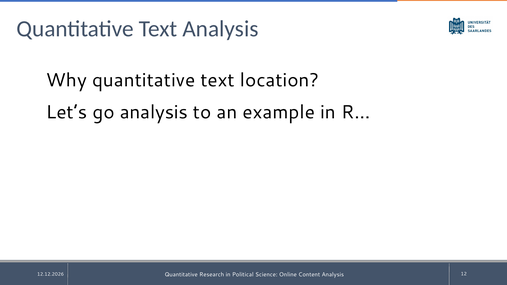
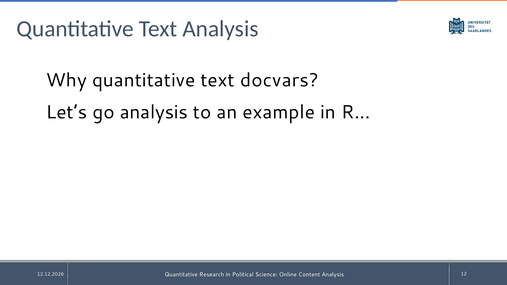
location: location -> docvars
